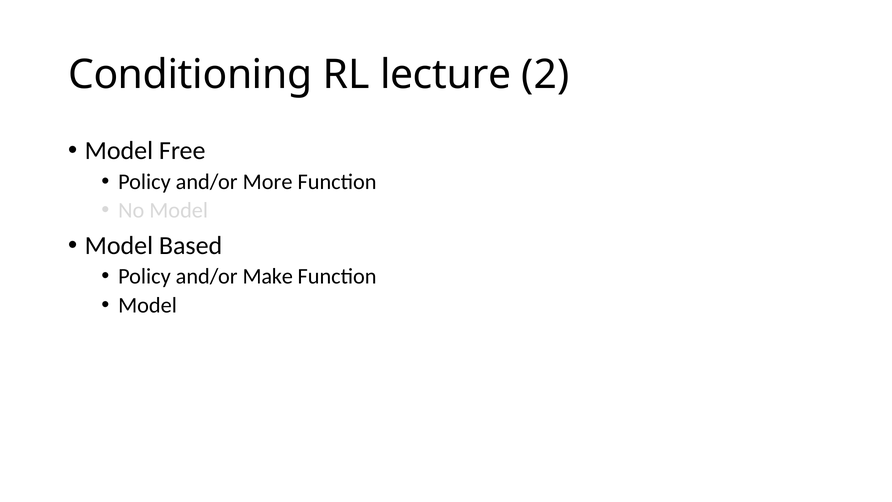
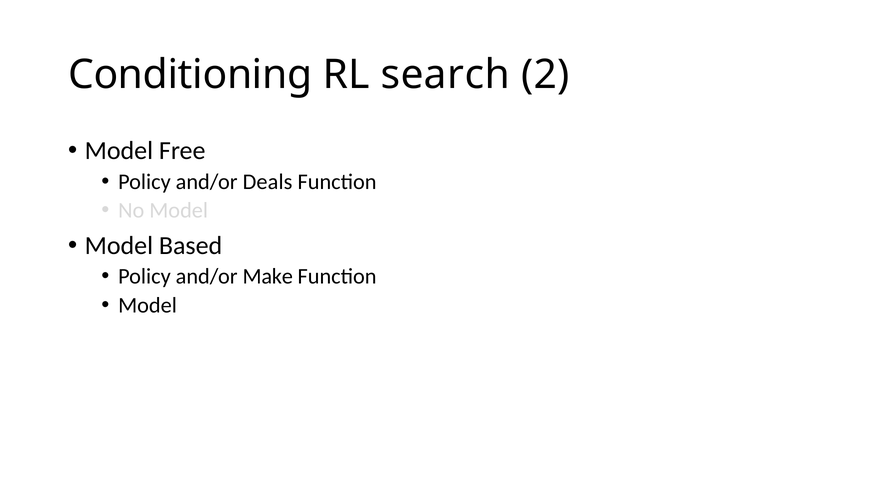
lecture: lecture -> search
More: More -> Deals
